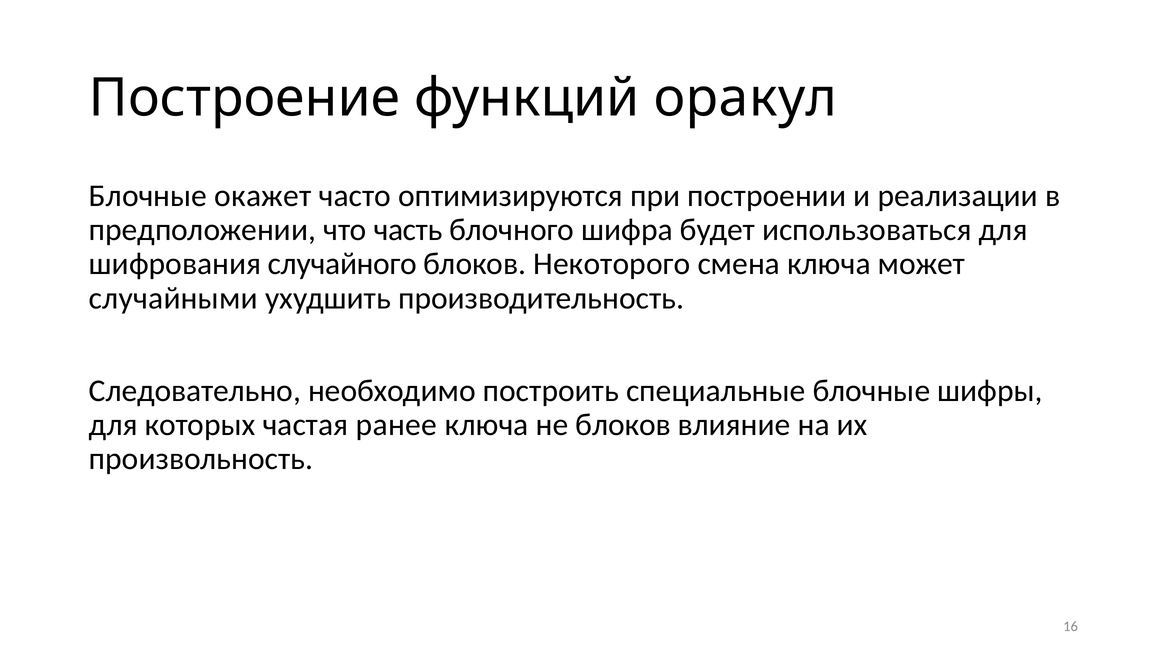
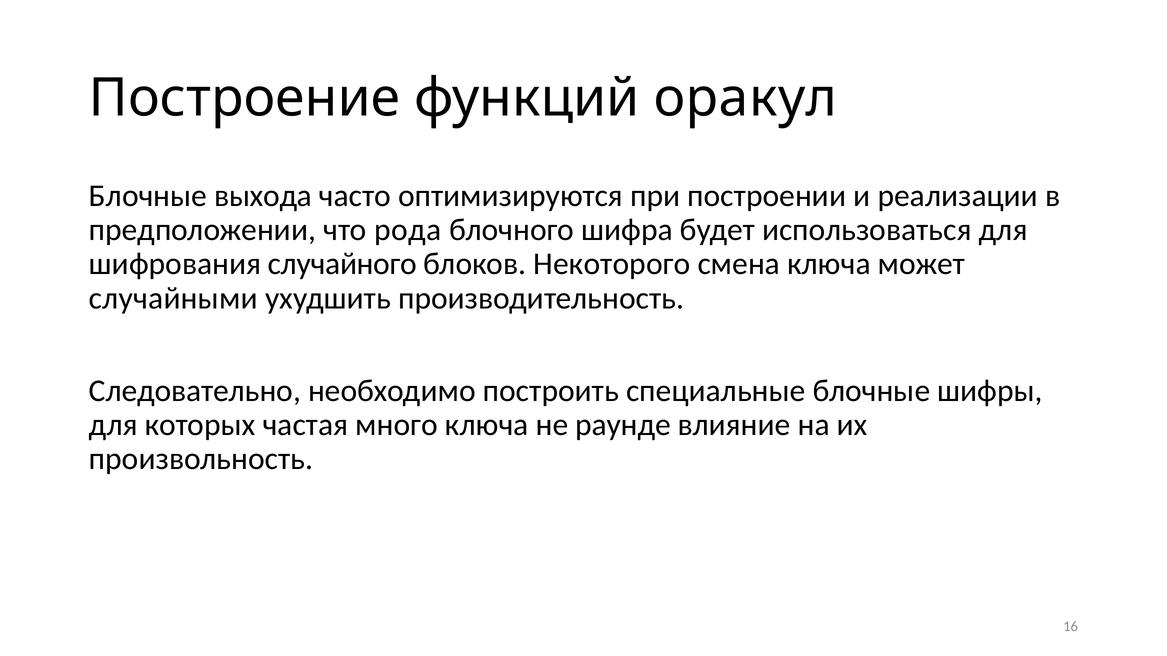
окажет: окажет -> выхода
часть: часть -> рода
ранее: ранее -> много
не блоков: блоков -> раунде
